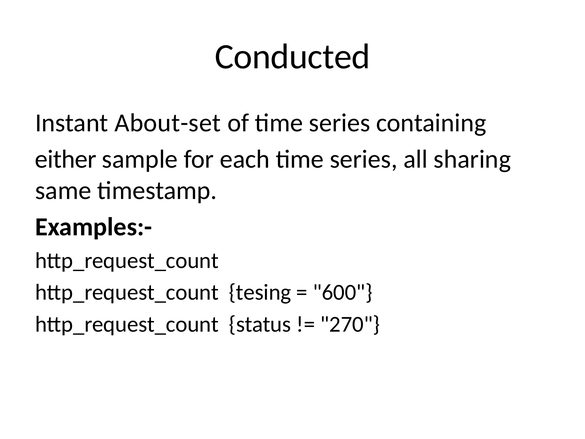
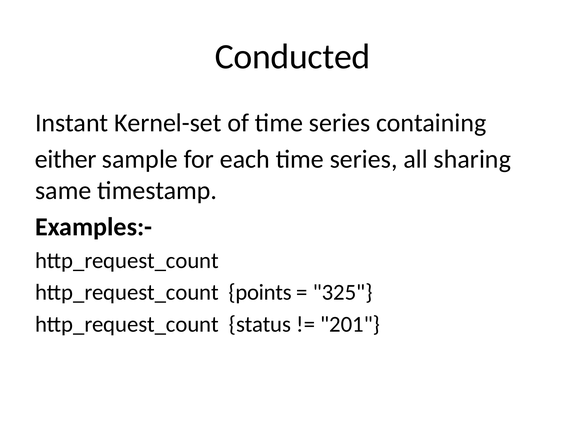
About-set: About-set -> Kernel-set
tesing: tesing -> points
600: 600 -> 325
270: 270 -> 201
